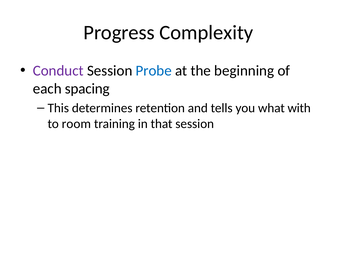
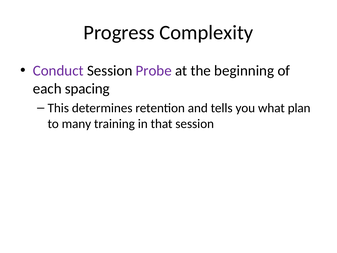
Probe colour: blue -> purple
with: with -> plan
room: room -> many
